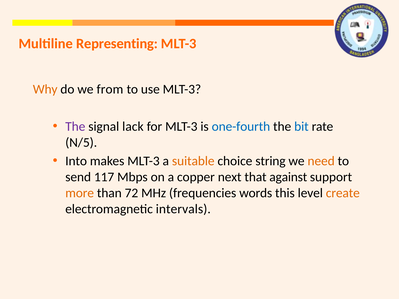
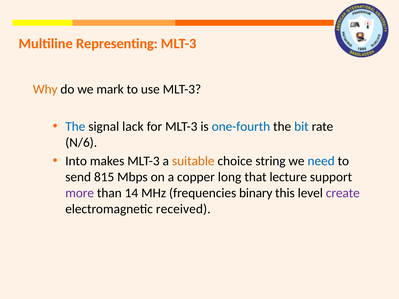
from: from -> mark
The at (75, 127) colour: purple -> blue
N/5: N/5 -> N/6
need colour: orange -> blue
117: 117 -> 815
next: next -> long
against: against -> lecture
more colour: orange -> purple
72: 72 -> 14
words: words -> binary
create colour: orange -> purple
intervals: intervals -> received
